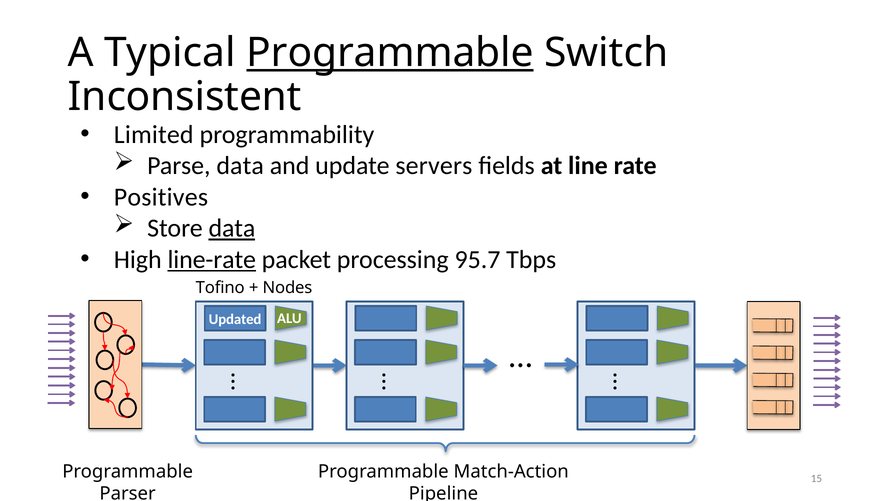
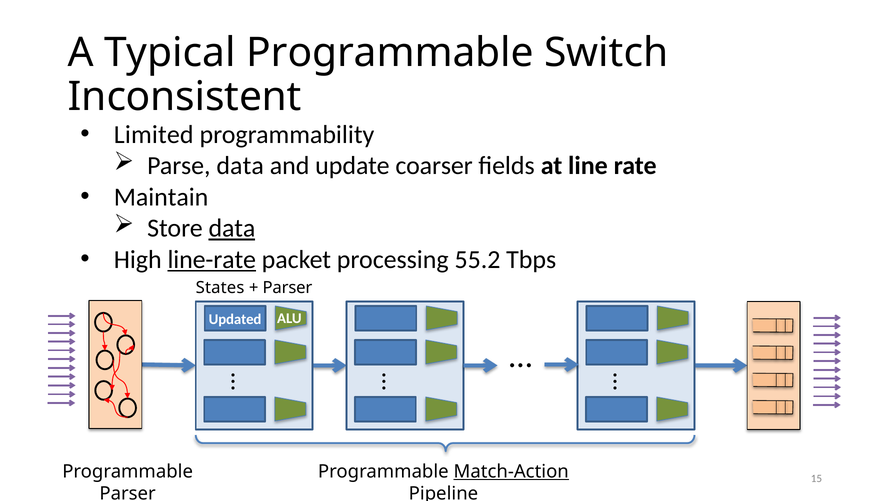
Programmable at (390, 53) underline: present -> none
servers: servers -> coarser
Positives: Positives -> Maintain
95.7: 95.7 -> 55.2
Tofino: Tofino -> States
Nodes at (287, 288): Nodes -> Parser
Match-Action underline: none -> present
